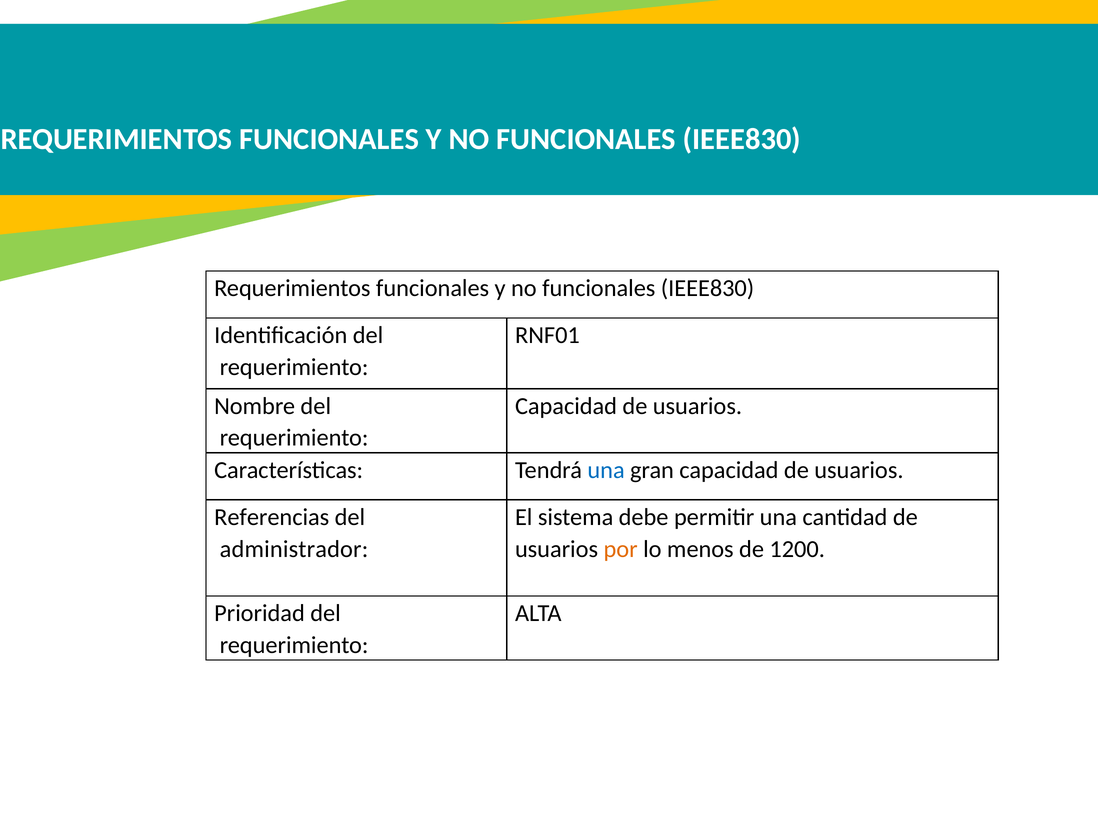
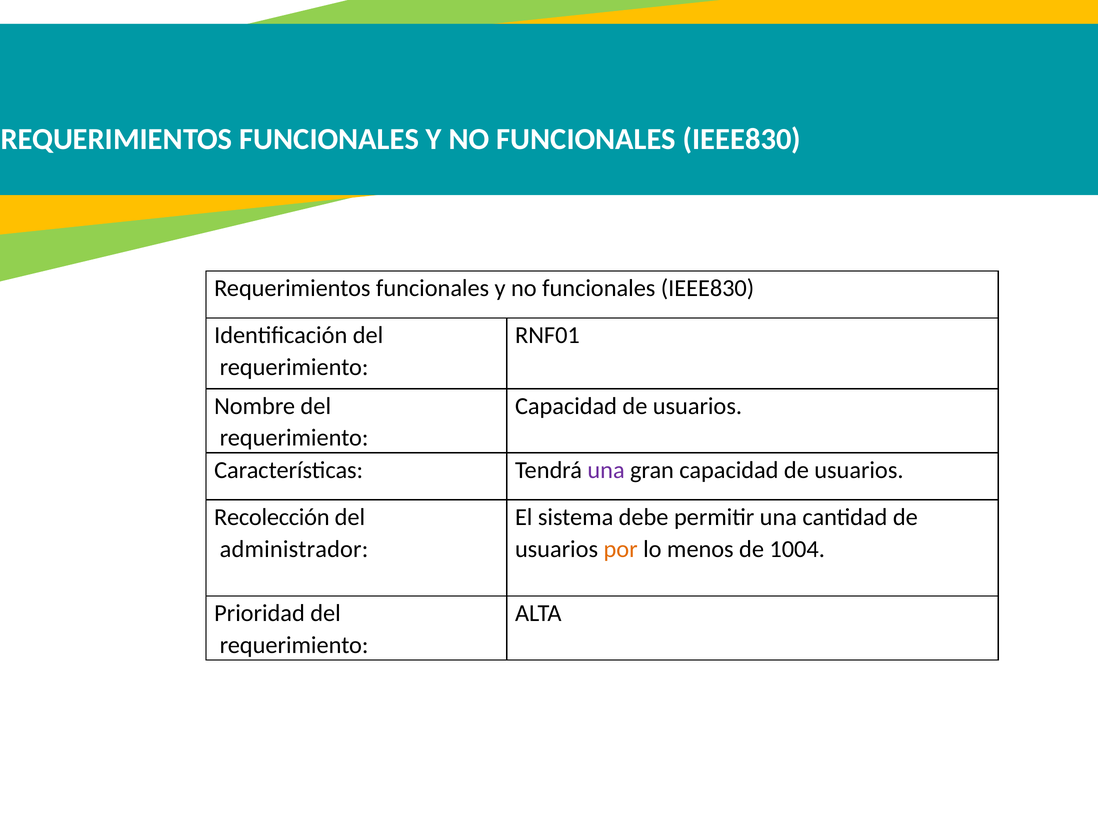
una at (606, 470) colour: blue -> purple
Referencias: Referencias -> Recolección
1200: 1200 -> 1004
